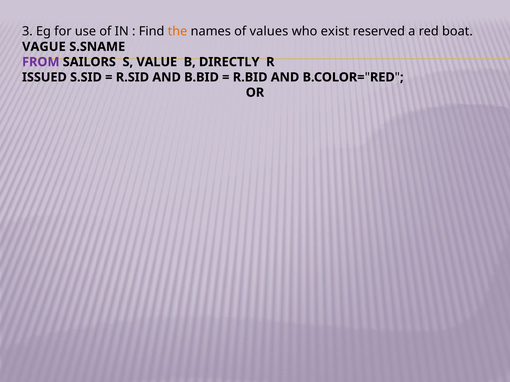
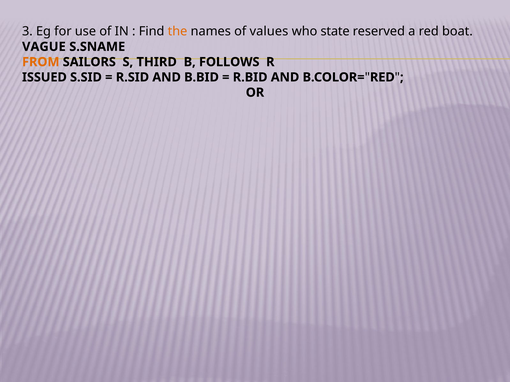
exist: exist -> state
FROM colour: purple -> orange
VALUE: VALUE -> THIRD
DIRECTLY: DIRECTLY -> FOLLOWS
